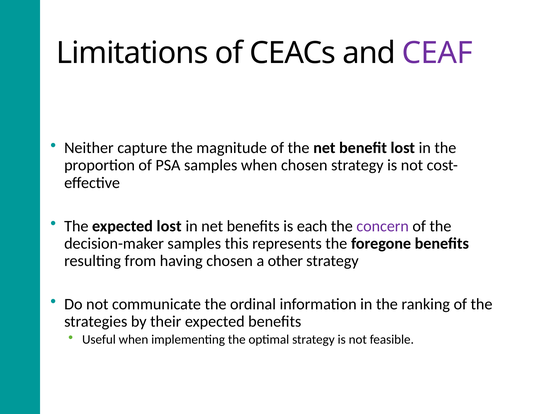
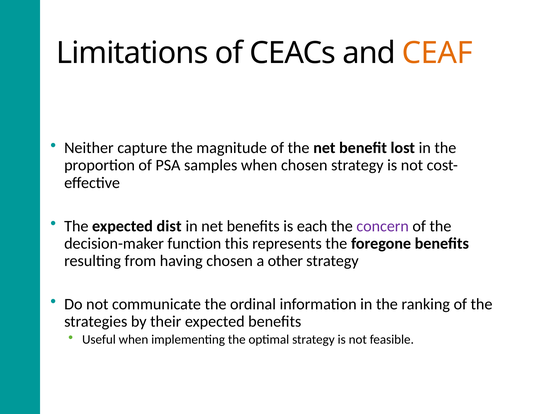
CEAF colour: purple -> orange
expected lost: lost -> dist
decision-maker samples: samples -> function
